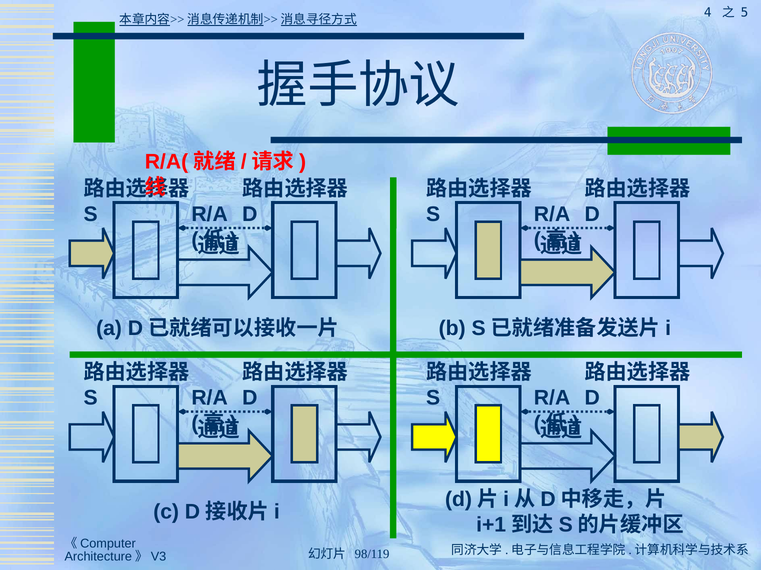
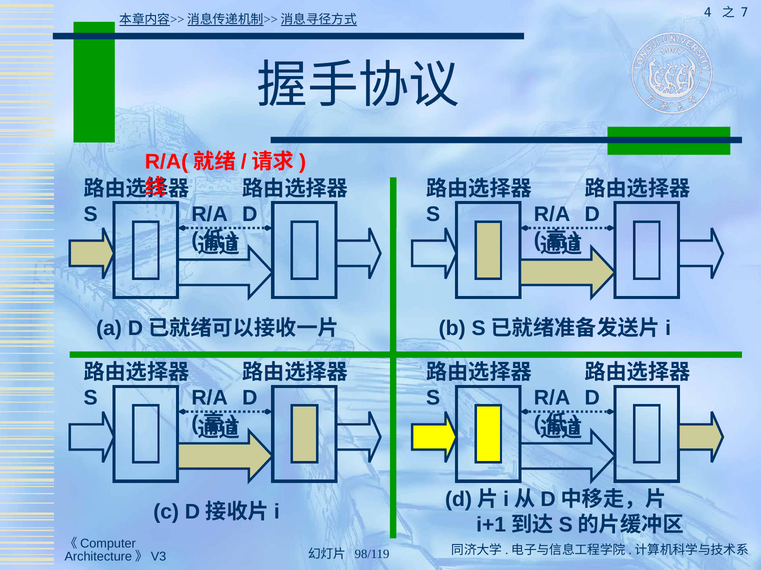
5: 5 -> 7
